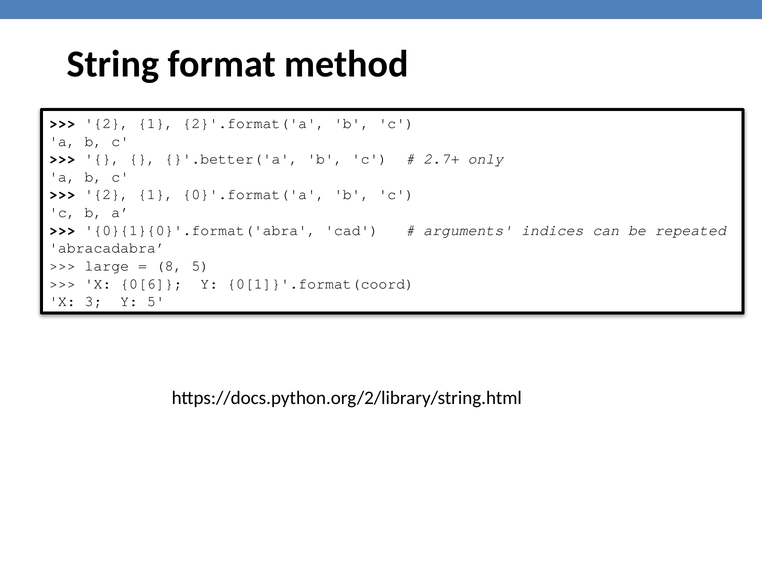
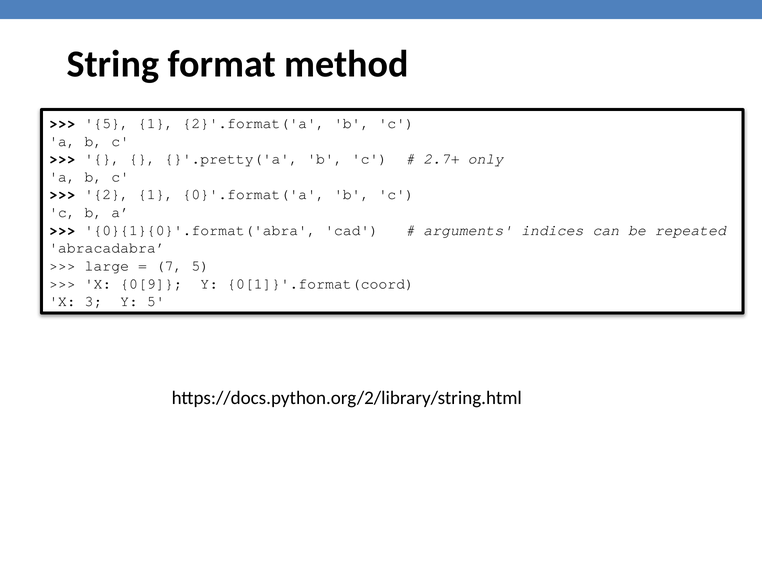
2 at (107, 123): 2 -> 5
}'.better('a: }'.better('a -> }'.pretty('a
8: 8 -> 7
0[6: 0[6 -> 0[9
